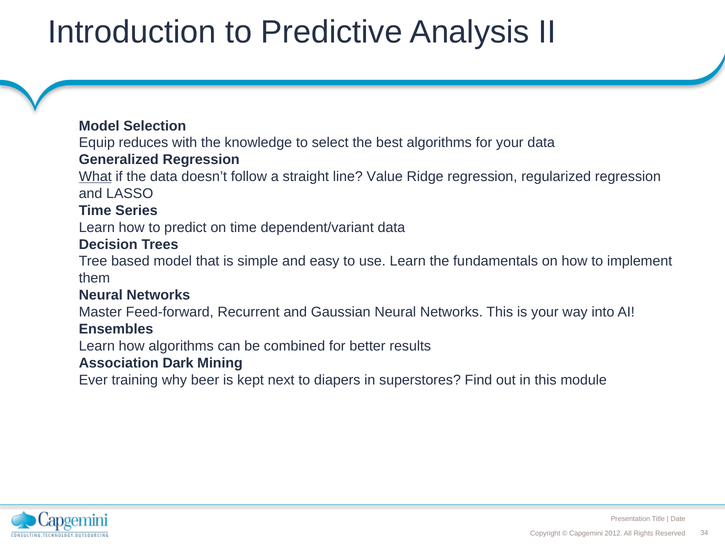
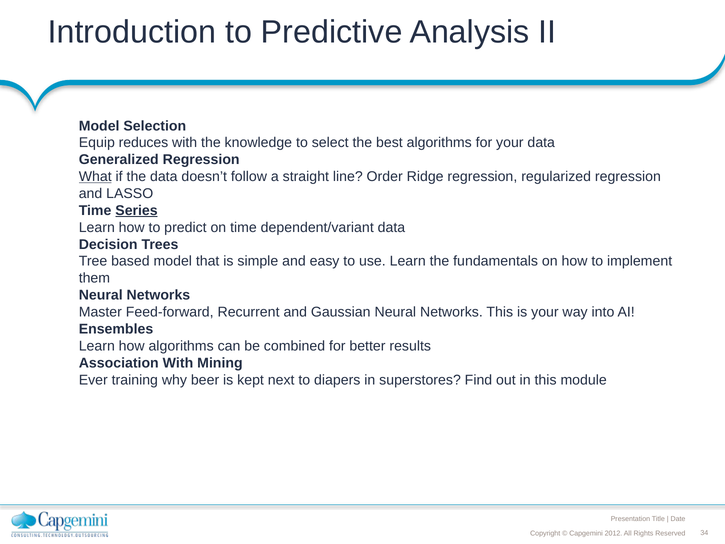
Value: Value -> Order
Series underline: none -> present
Association Dark: Dark -> With
